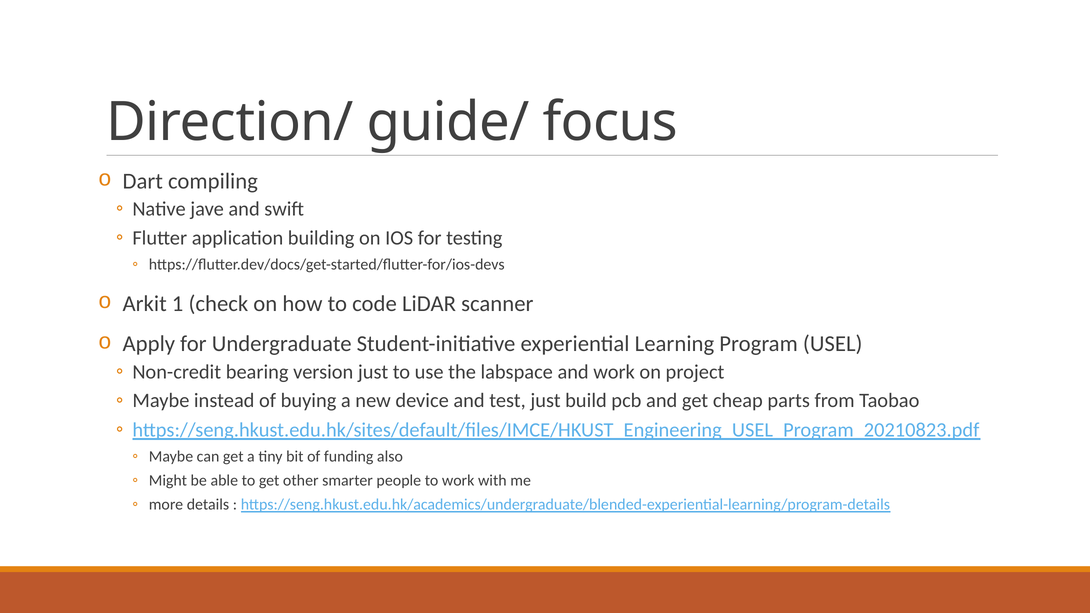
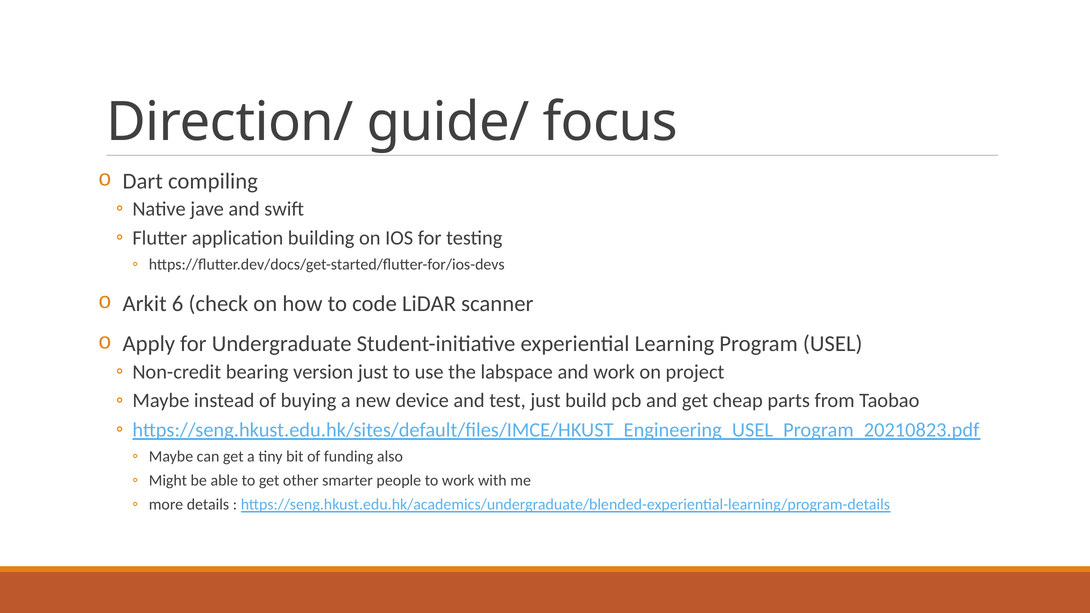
1: 1 -> 6
